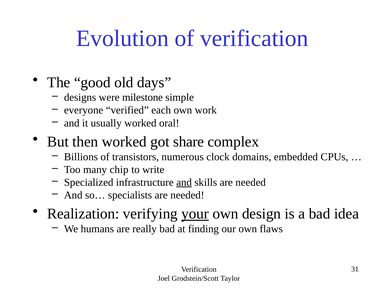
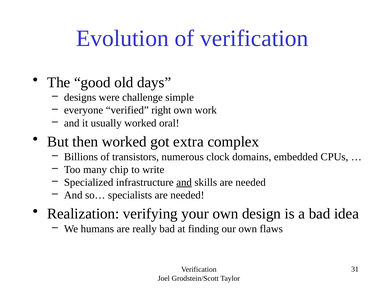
milestone: milestone -> challenge
each: each -> right
share: share -> extra
your underline: present -> none
